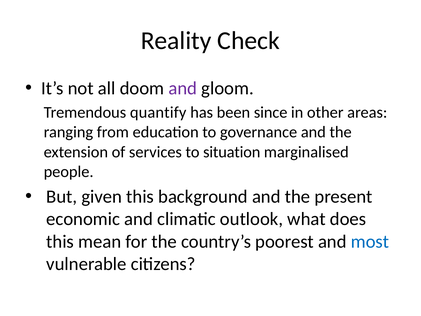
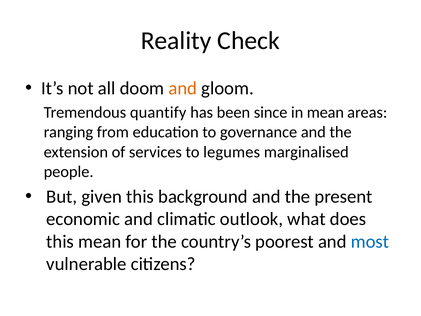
and at (183, 88) colour: purple -> orange
in other: other -> mean
situation: situation -> legumes
